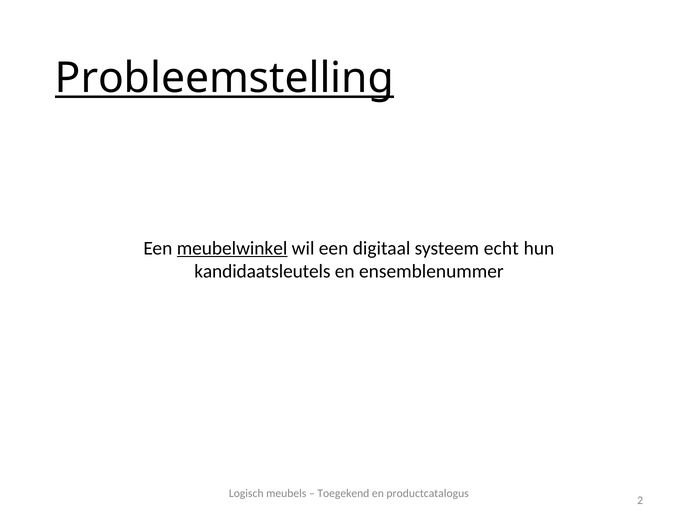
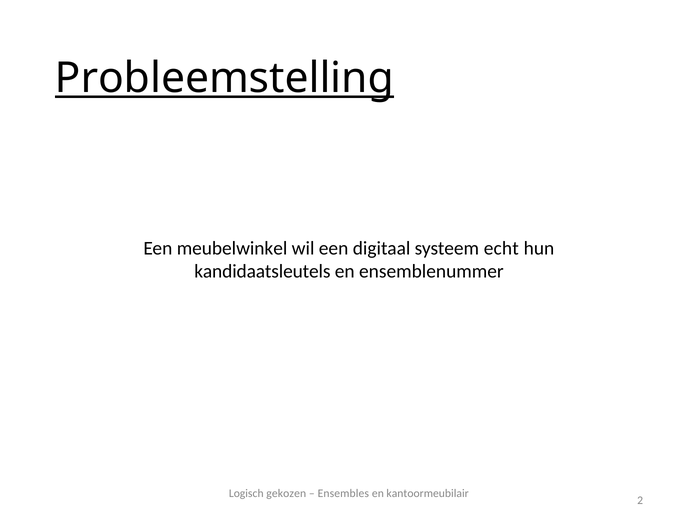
meubelwinkel underline: present -> none
meubels: meubels -> gekozen
Toegekend: Toegekend -> Ensembles
productcatalogus: productcatalogus -> kantoormeubilair
